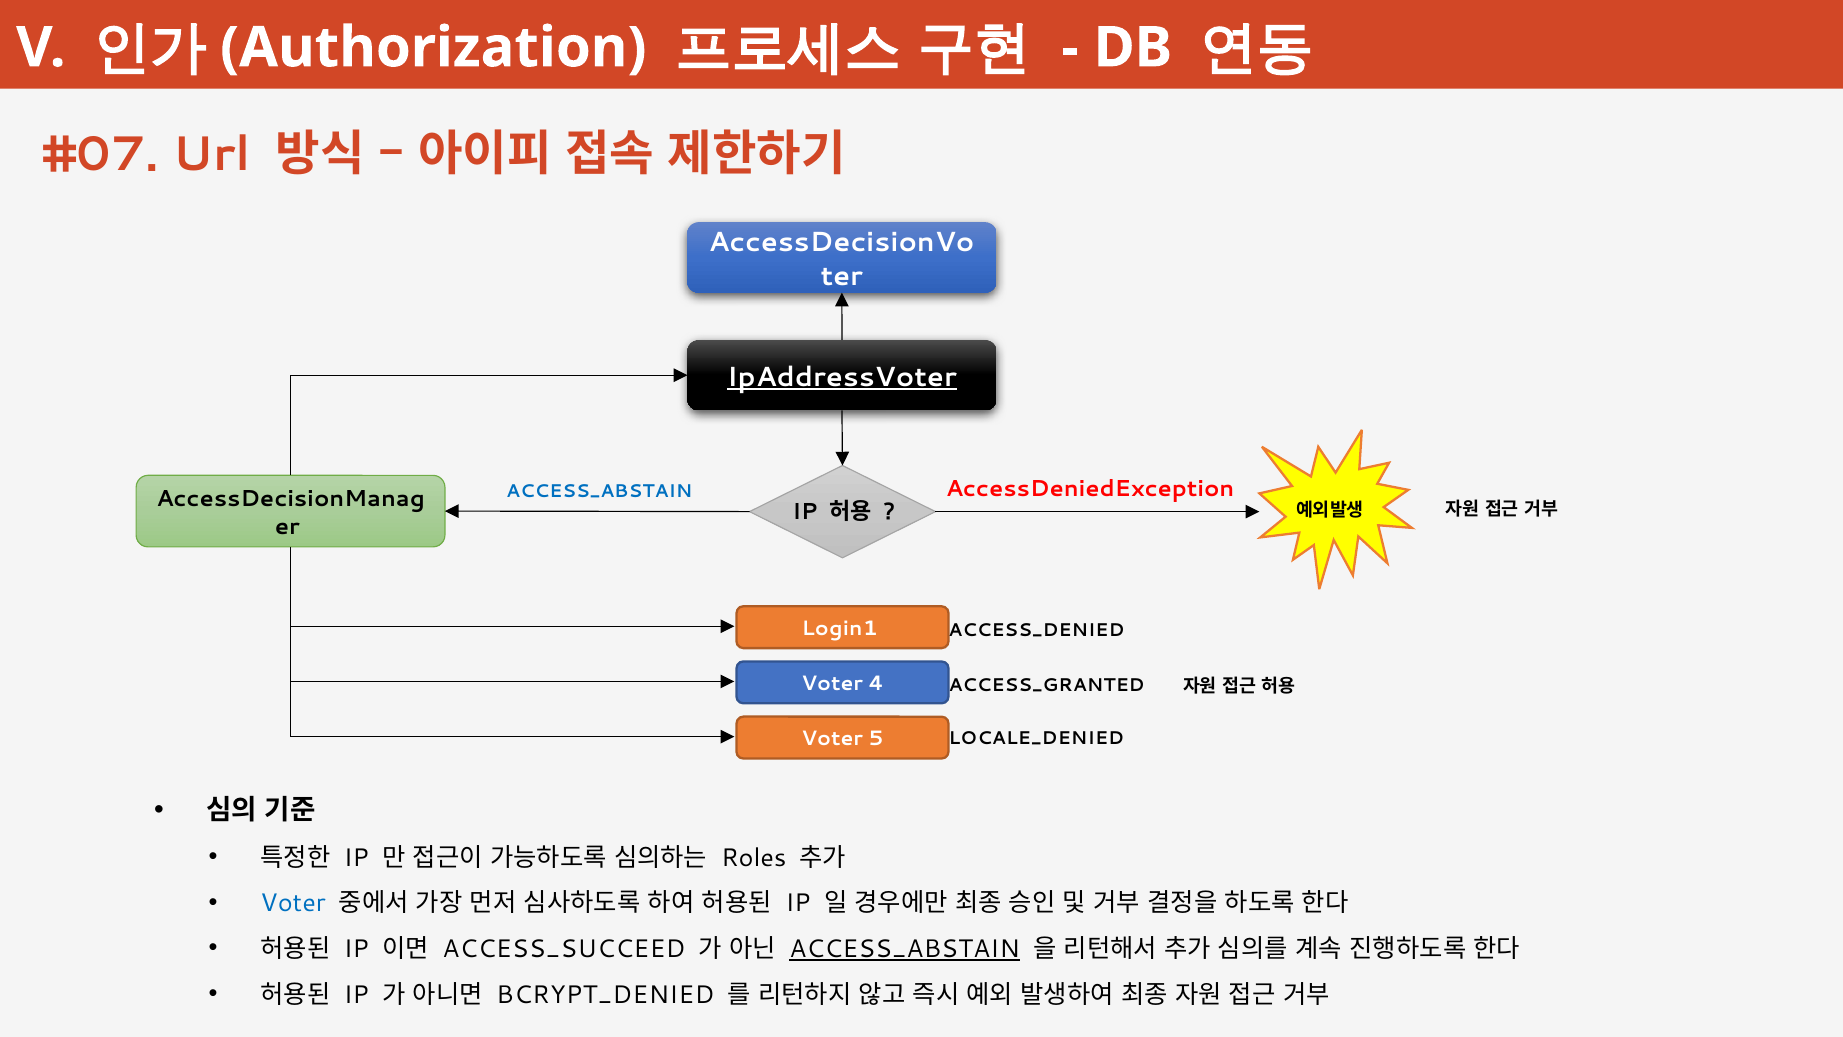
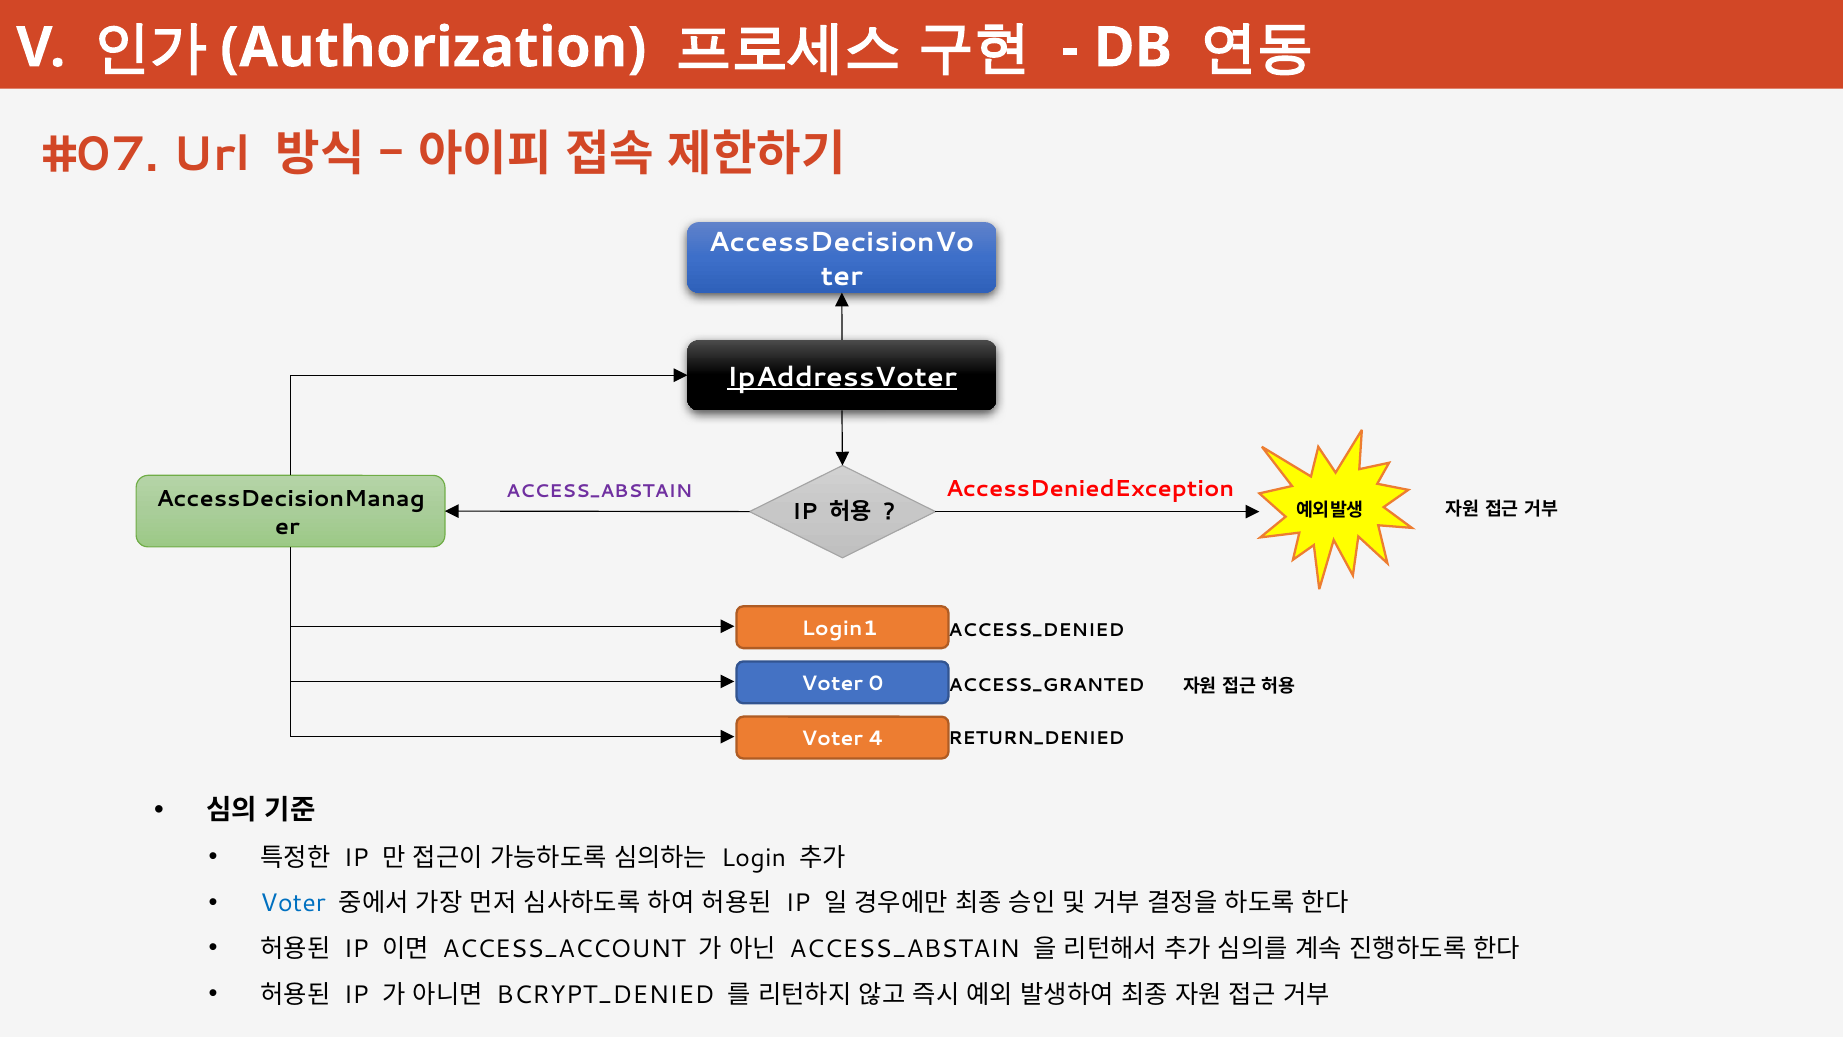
ACCESS_ABSTAIN at (599, 491) colour: blue -> purple
4: 4 -> 0
5: 5 -> 4
LOCALE_DENIED: LOCALE_DENIED -> RETURN_DENIED
Roles: Roles -> Login
ACCESS_SUCCEED: ACCESS_SUCCEED -> ACCESS_ACCOUNT
ACCESS_ABSTAIN at (905, 949) underline: present -> none
